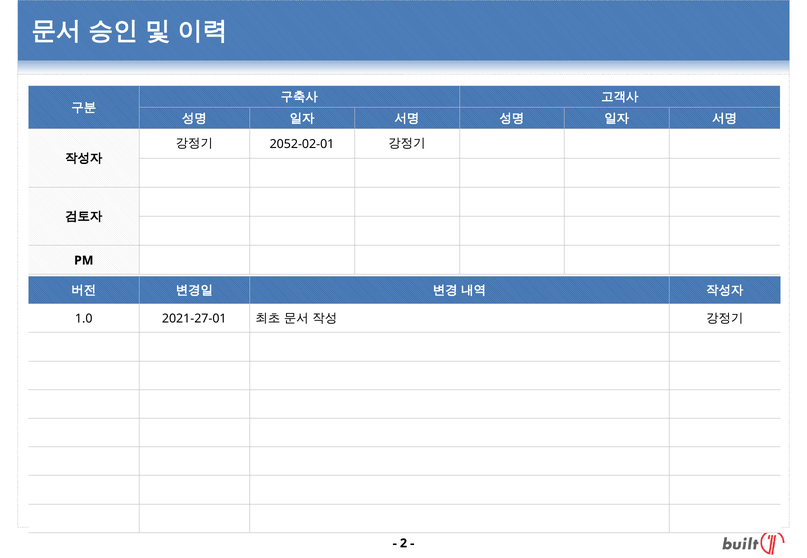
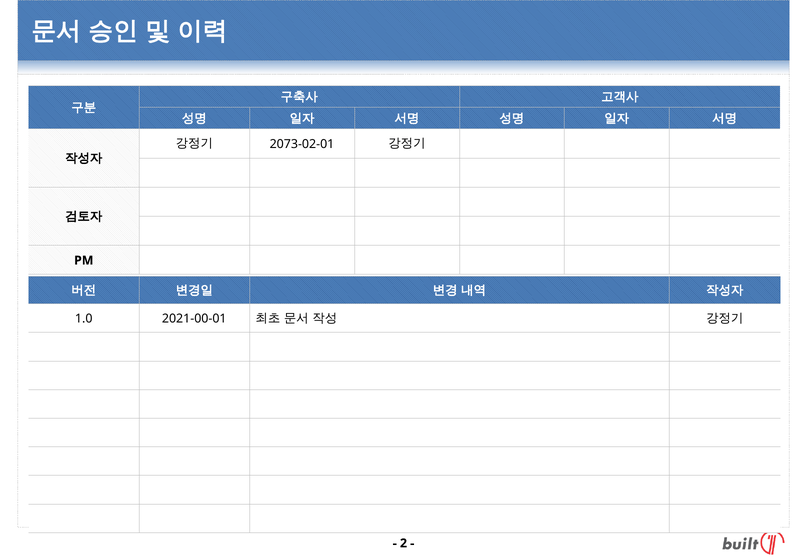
2052-02-01: 2052-02-01 -> 2073-02-01
2021-27-01: 2021-27-01 -> 2021-00-01
